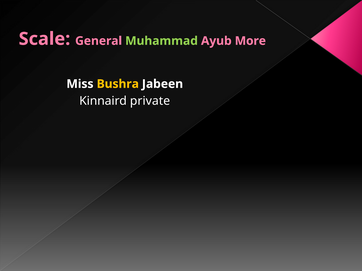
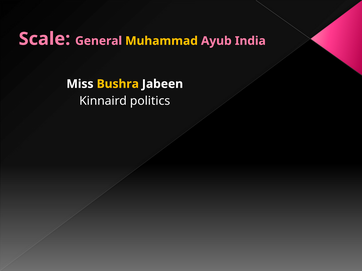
Muhammad colour: light green -> yellow
More: More -> India
private: private -> politics
